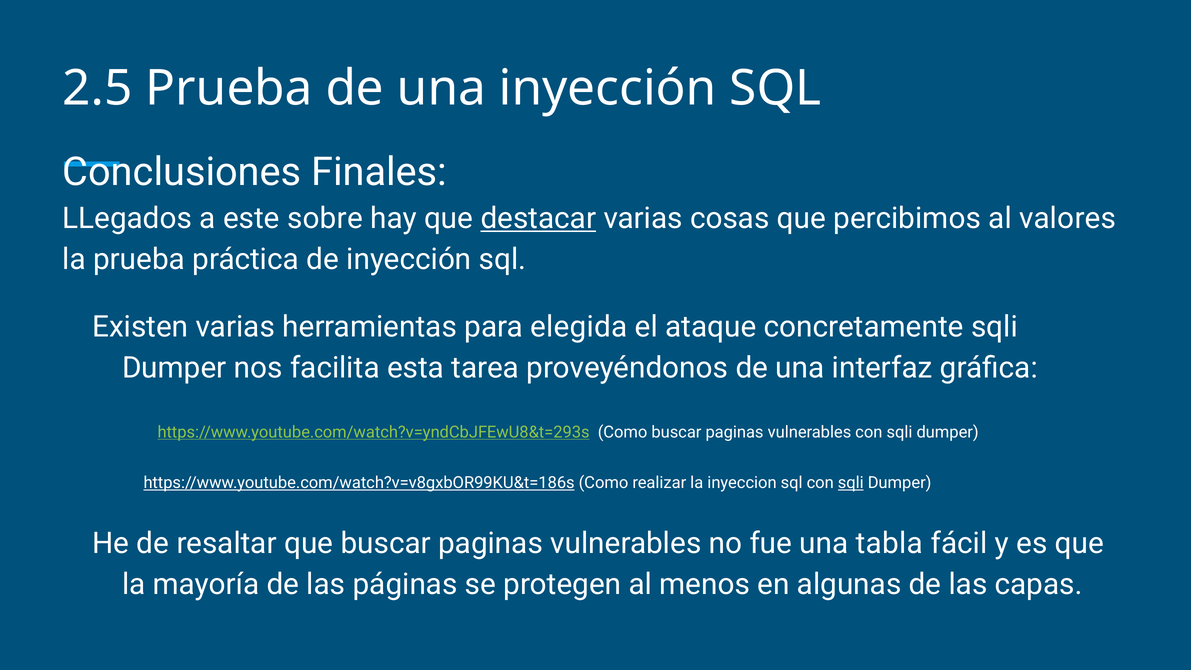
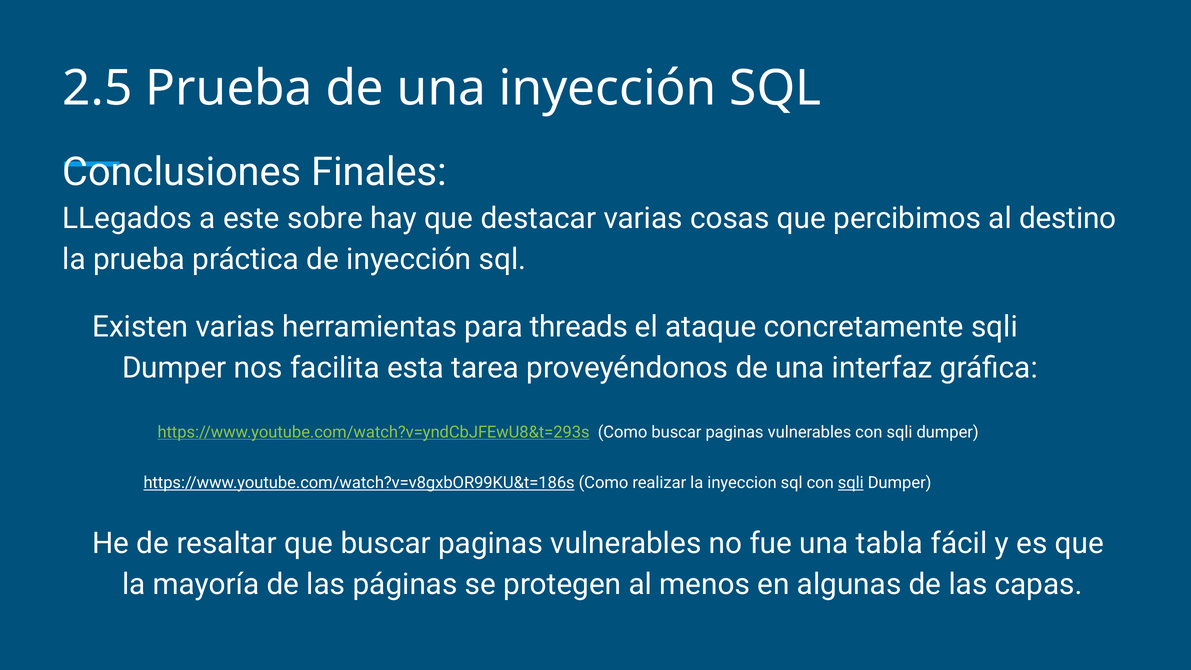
destacar underline: present -> none
valores: valores -> destino
elegida: elegida -> threads
